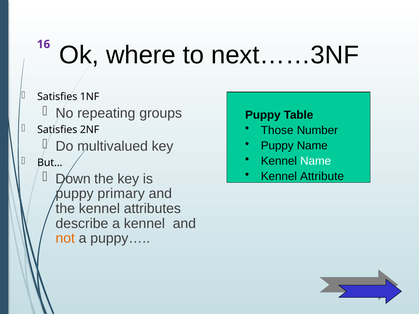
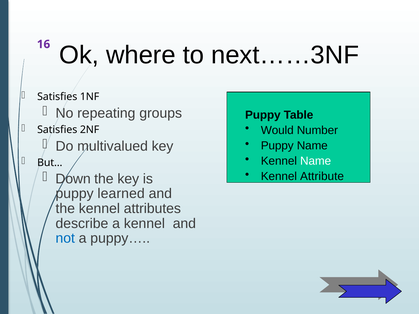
Those: Those -> Would
primary: primary -> learned
not colour: orange -> blue
